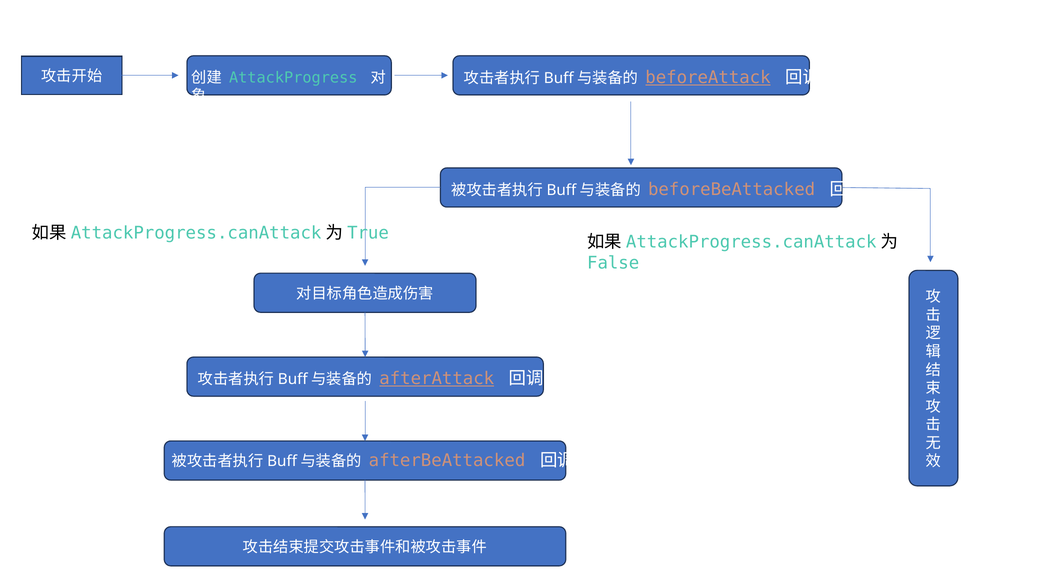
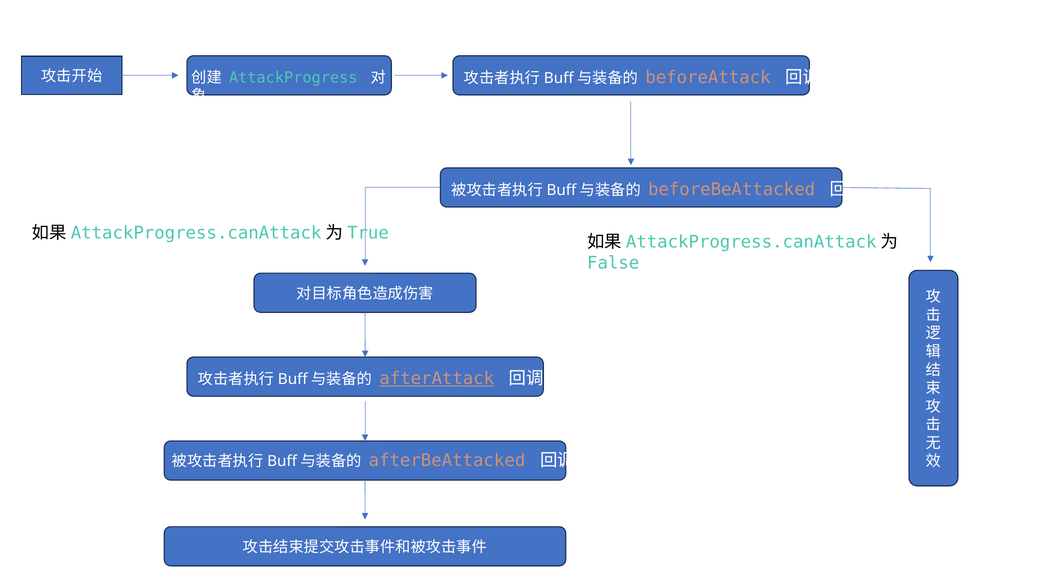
beforeAttack underline: present -> none
